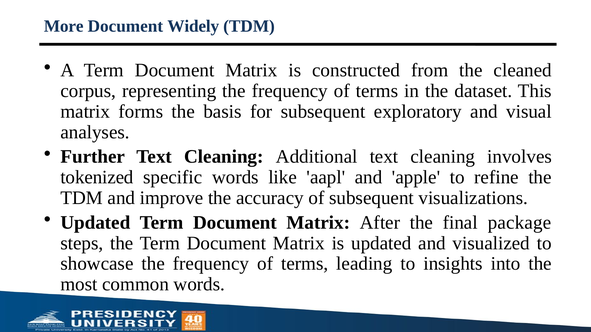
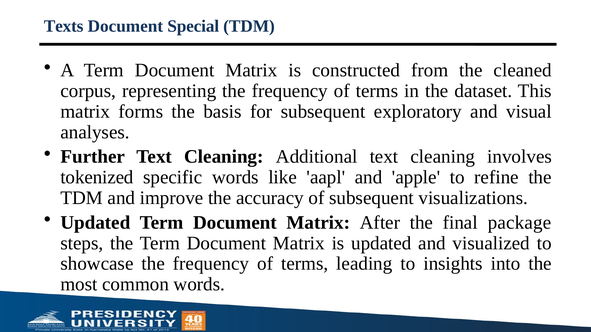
More: More -> Texts
Widely: Widely -> Special
